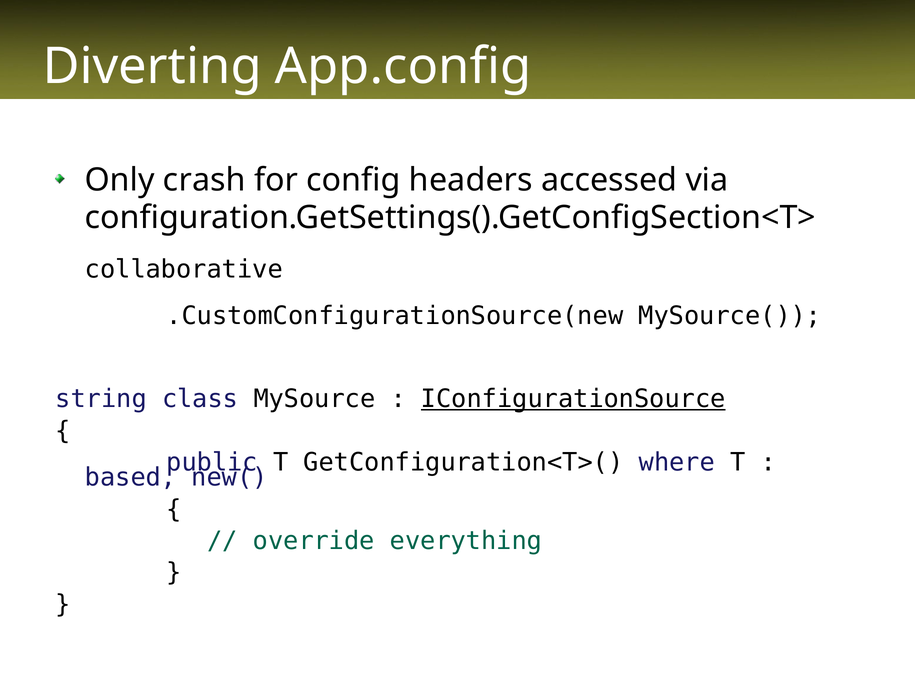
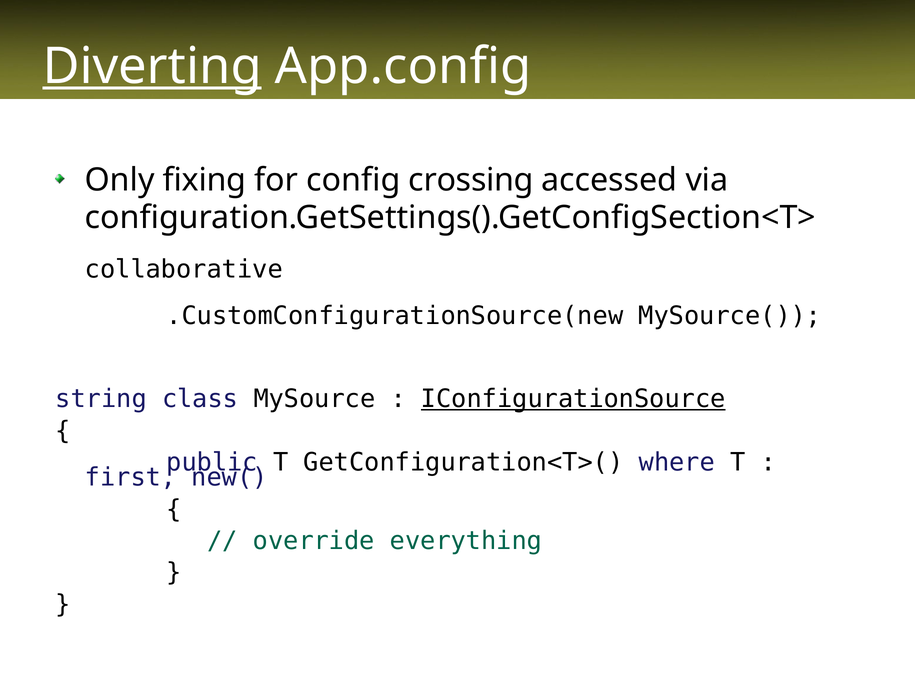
Diverting underline: none -> present
crash: crash -> fixing
headers: headers -> crossing
based: based -> first
